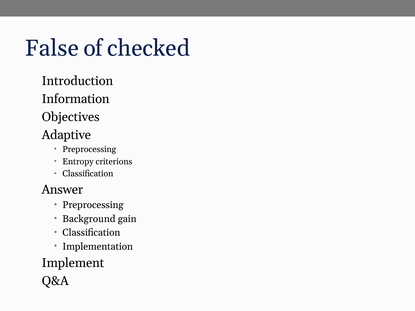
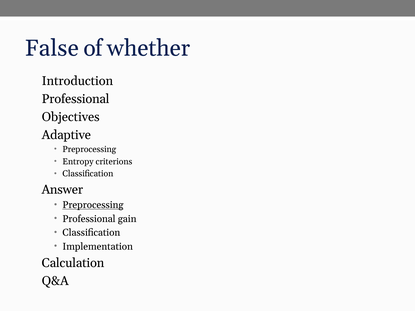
checked: checked -> whether
Information at (76, 99): Information -> Professional
Preprocessing at (93, 205) underline: none -> present
Background at (89, 219): Background -> Professional
Implement: Implement -> Calculation
